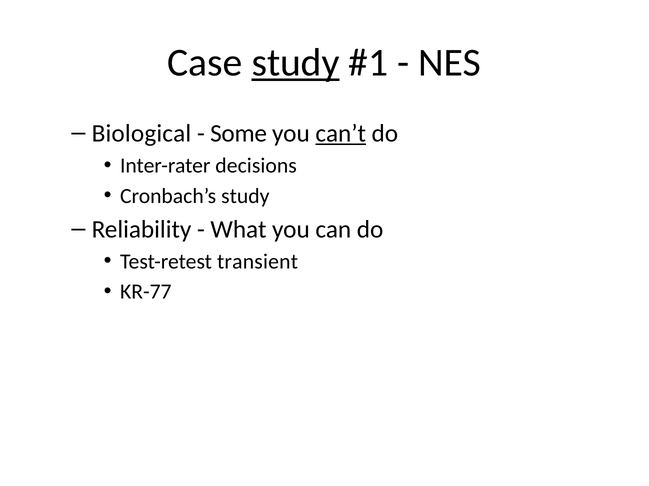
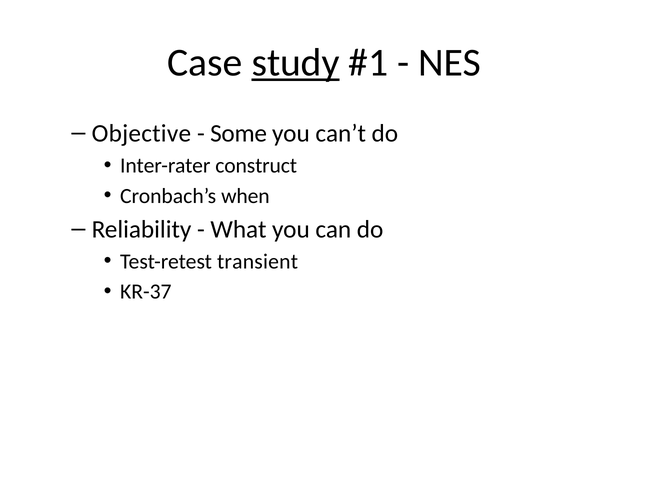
Biological: Biological -> Objective
can’t underline: present -> none
decisions: decisions -> construct
Cronbach’s study: study -> when
KR-77: KR-77 -> KR-37
